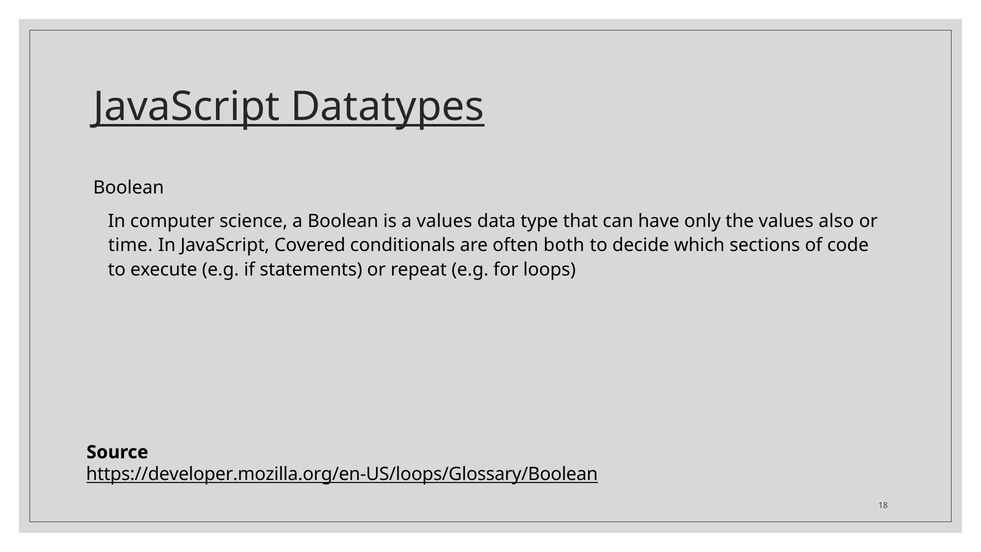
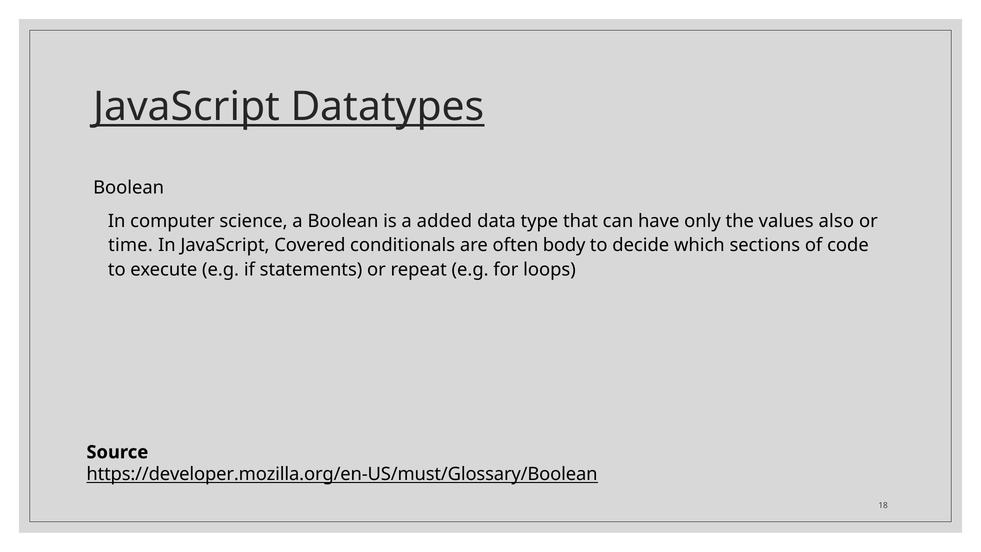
a values: values -> added
both: both -> body
https://developer.mozilla.org/en-US/loops/Glossary/Boolean: https://developer.mozilla.org/en-US/loops/Glossary/Boolean -> https://developer.mozilla.org/en-US/must/Glossary/Boolean
